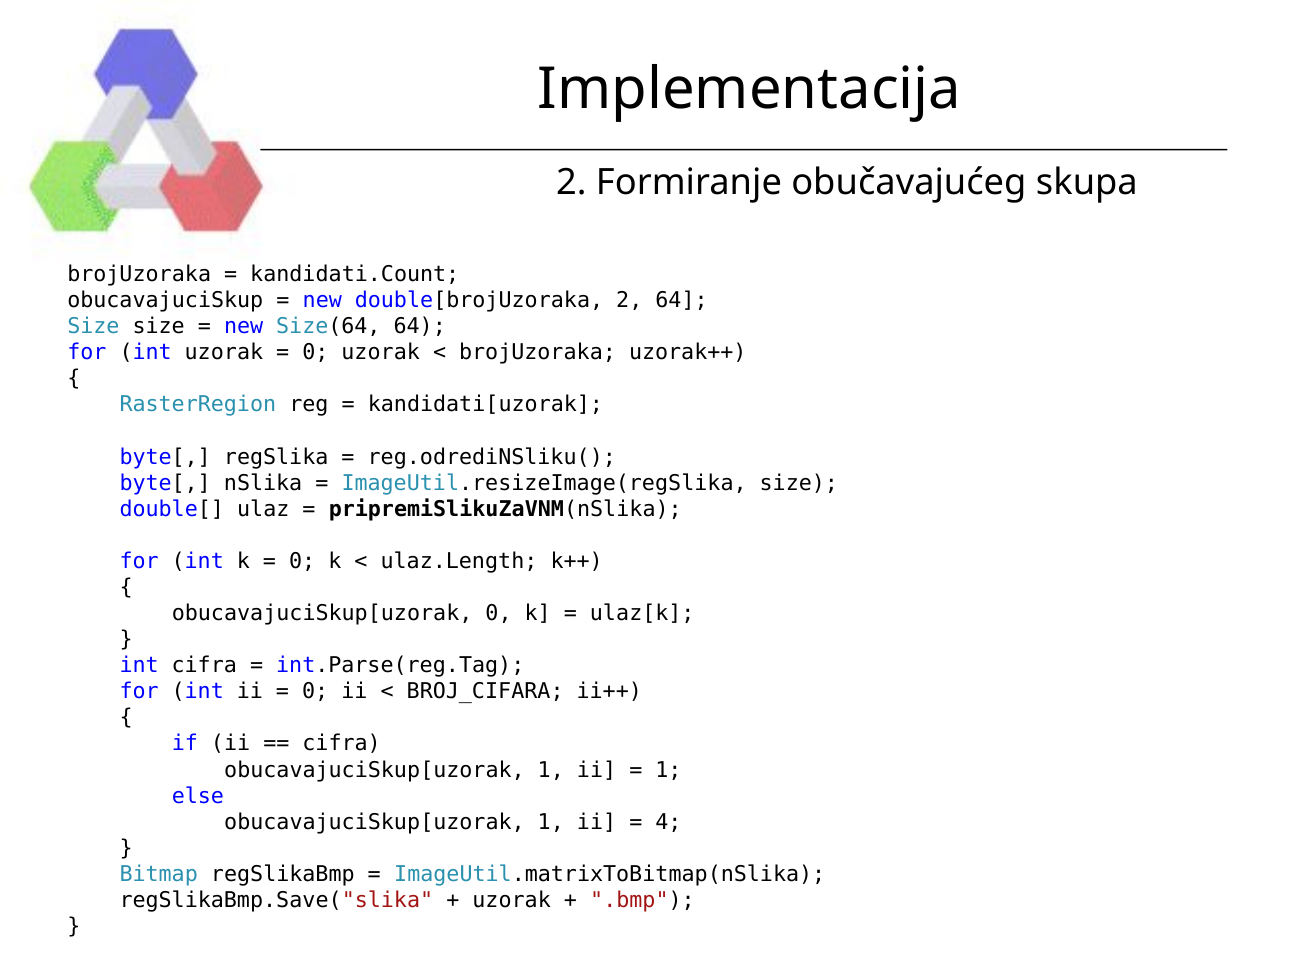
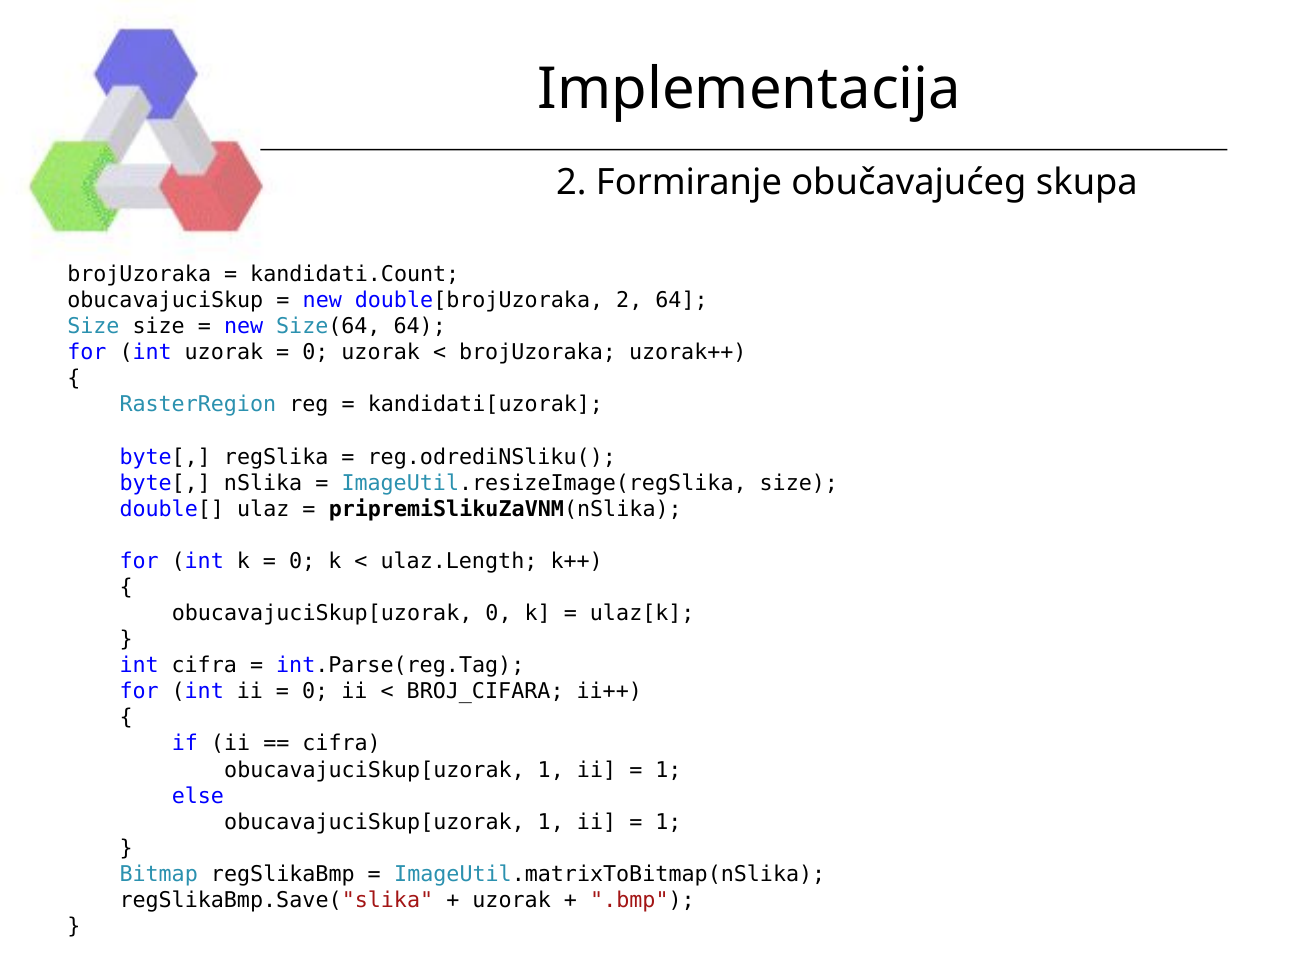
4 at (668, 822): 4 -> 1
